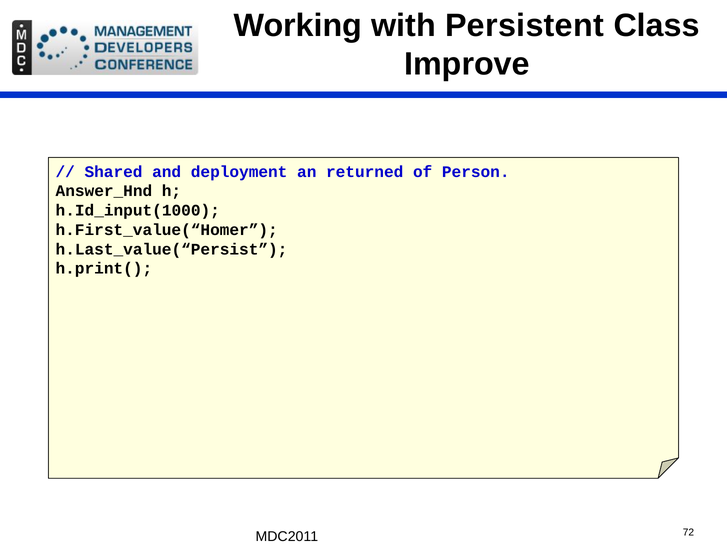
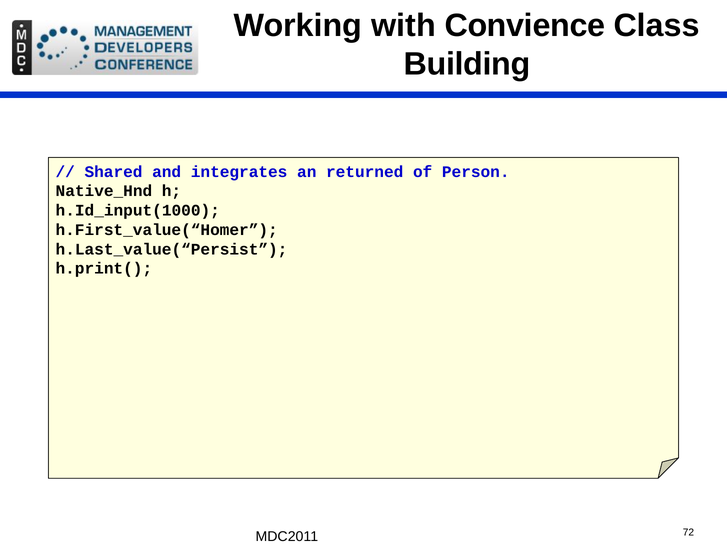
Persistent: Persistent -> Convience
Improve: Improve -> Building
deployment: deployment -> integrates
Answer_Hnd: Answer_Hnd -> Native_Hnd
